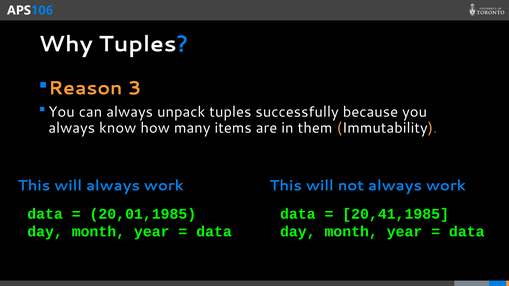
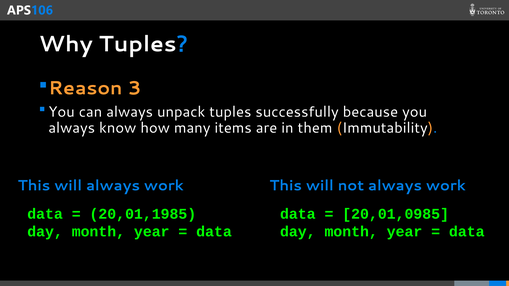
20,41,1985: 20,41,1985 -> 20,01,0985
